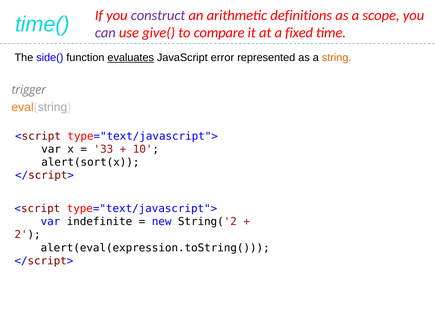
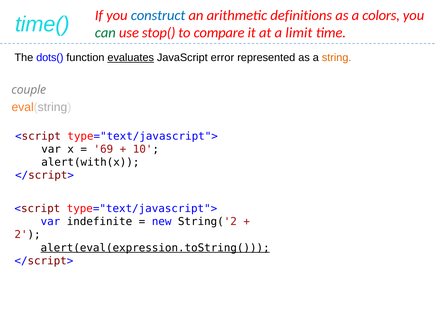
construct colour: purple -> blue
scope: scope -> colors
can colour: purple -> green
give(: give( -> stop(
fixed: fixed -> limit
side(: side( -> dots(
trigger: trigger -> couple
33: 33 -> 69
alert(sort(x: alert(sort(x -> alert(with(x
alert(eval(expression.toString( underline: none -> present
